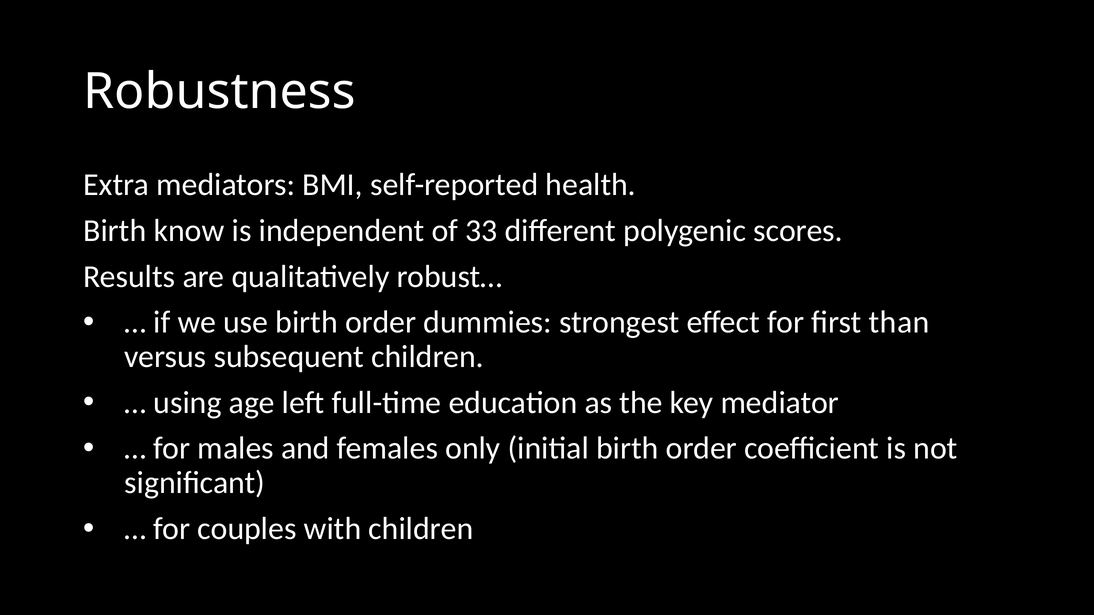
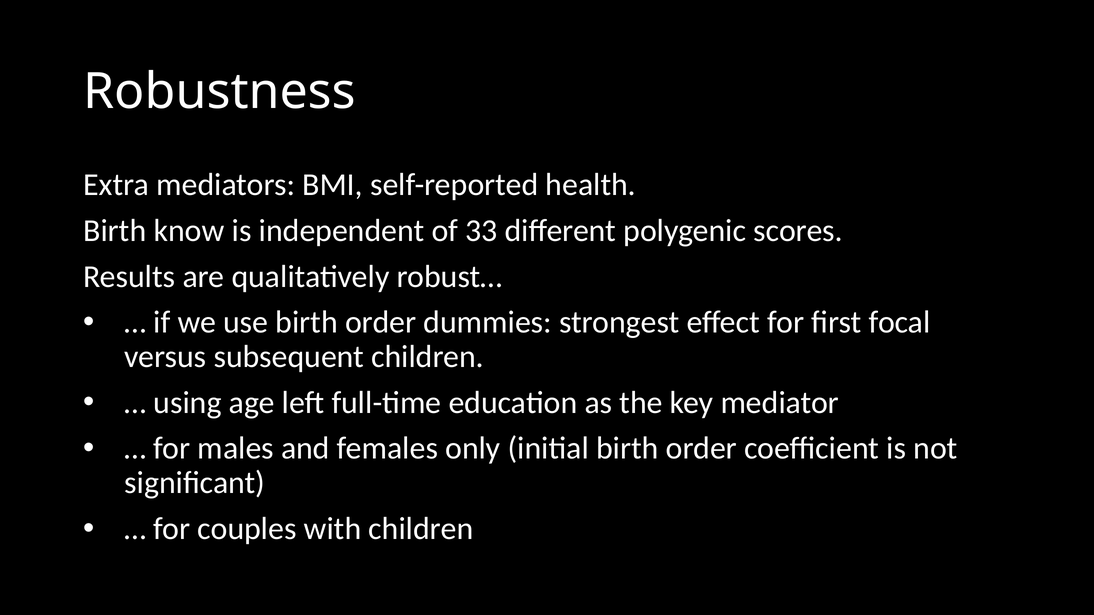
than: than -> focal
